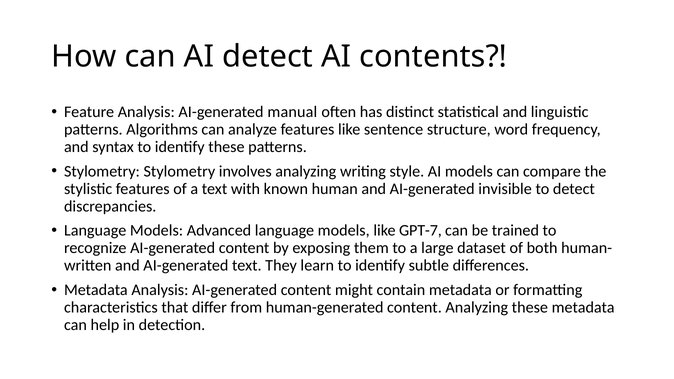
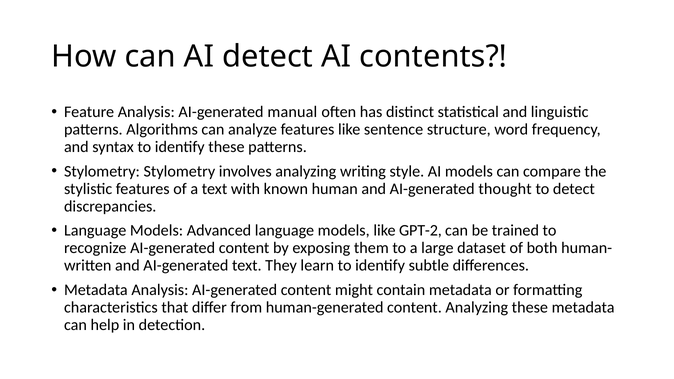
invisible: invisible -> thought
GPT-7: GPT-7 -> GPT-2
